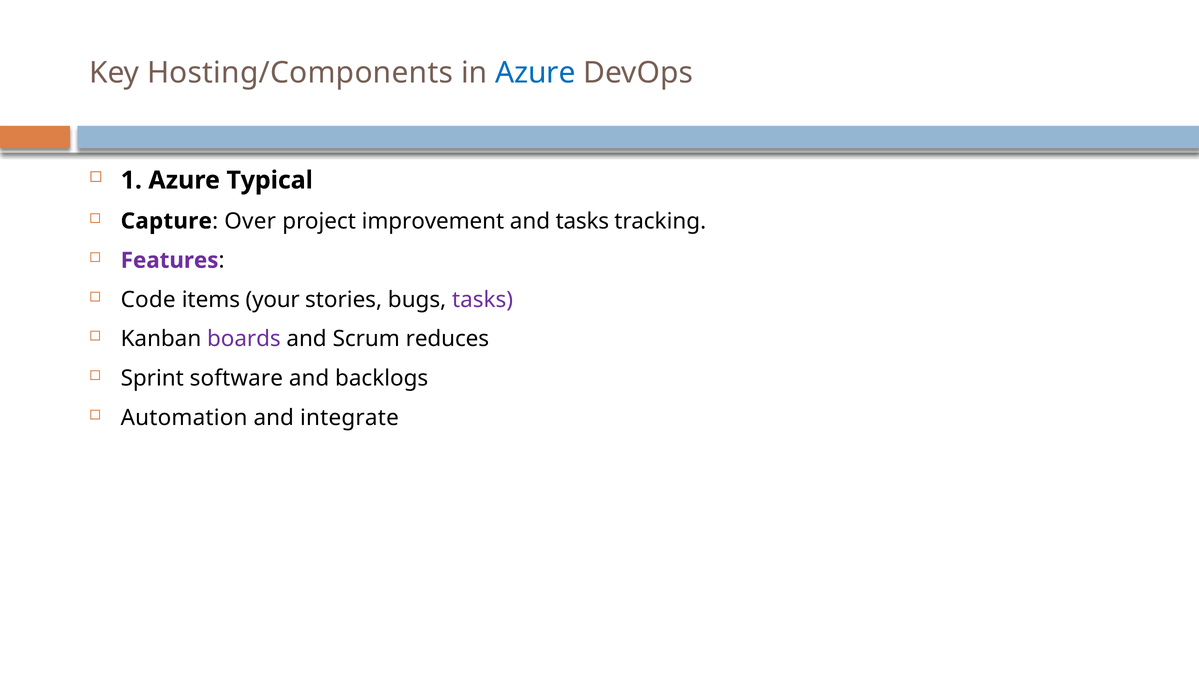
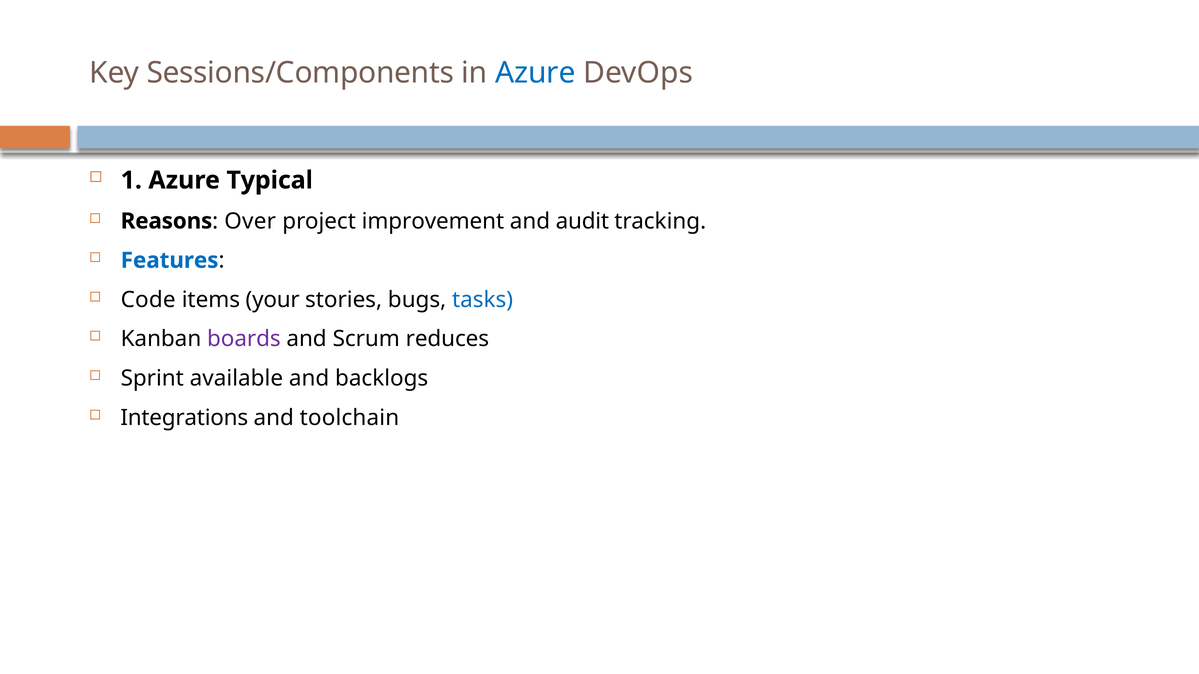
Hosting/Components: Hosting/Components -> Sessions/Components
Capture: Capture -> Reasons
and tasks: tasks -> audit
Features colour: purple -> blue
tasks at (483, 300) colour: purple -> blue
software: software -> available
Automation: Automation -> Integrations
integrate: integrate -> toolchain
